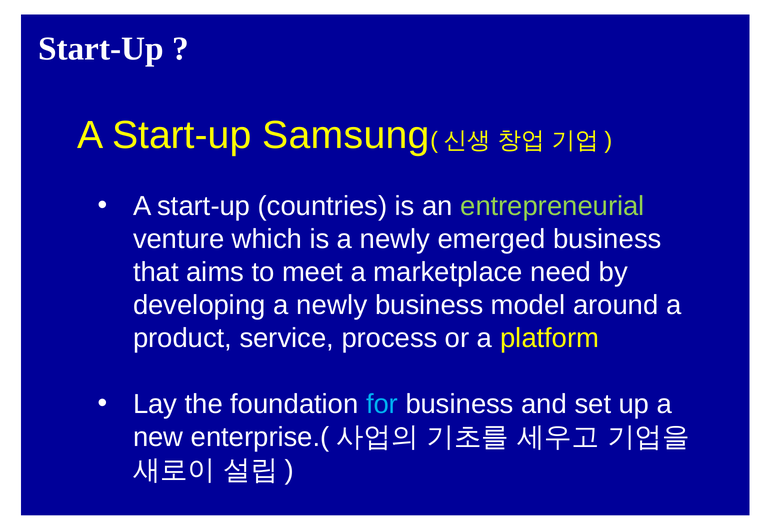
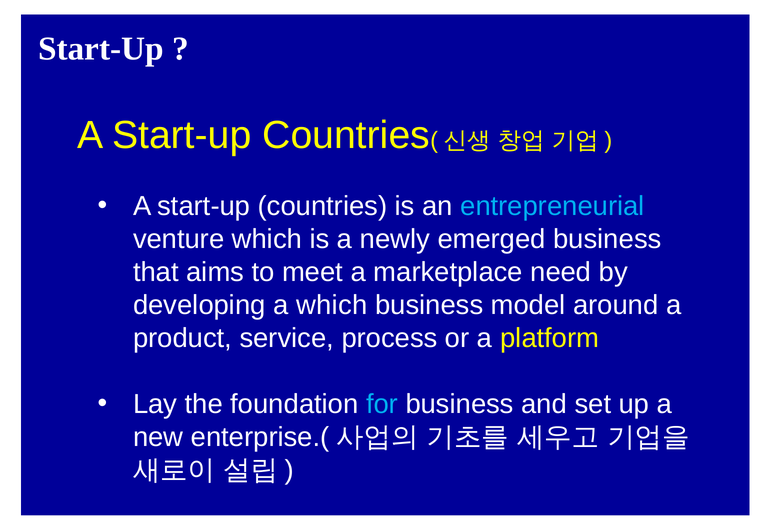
Samsung at (346, 135): Samsung -> Countries
entrepreneurial colour: light green -> light blue
developing a newly: newly -> which
